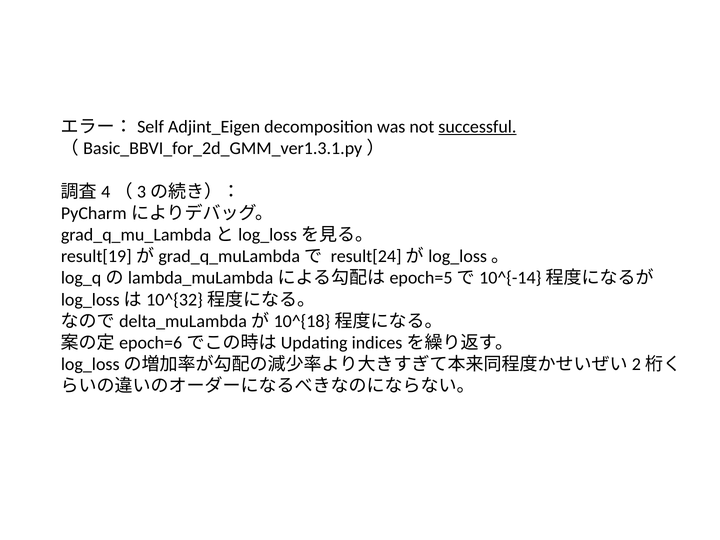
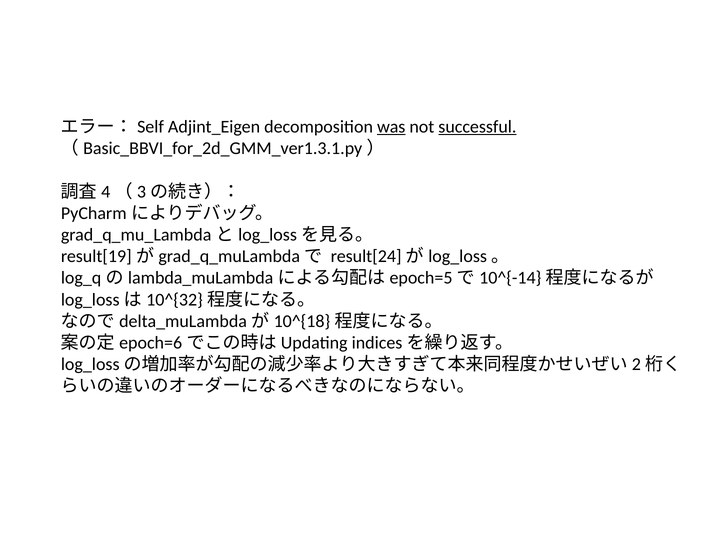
was underline: none -> present
